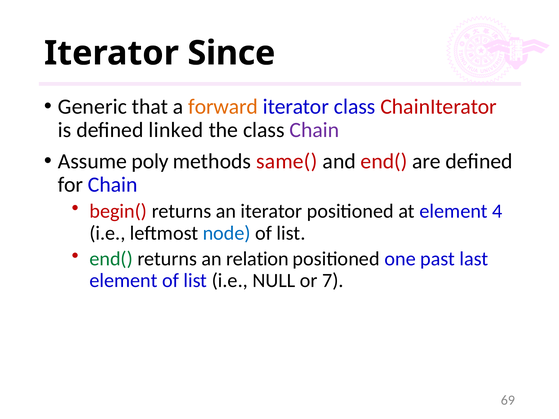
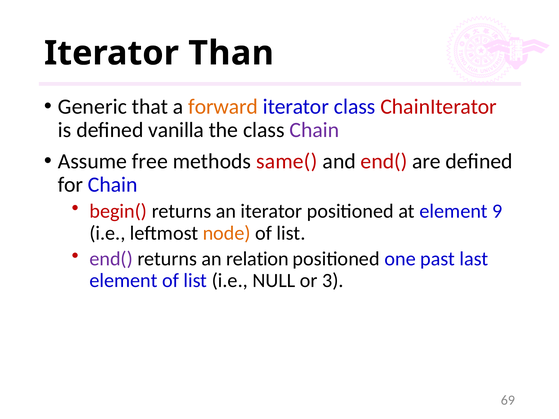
Since: Since -> Than
linked: linked -> vanilla
poly: poly -> free
4: 4 -> 9
node colour: blue -> orange
end( at (111, 259) colour: green -> purple
7: 7 -> 3
